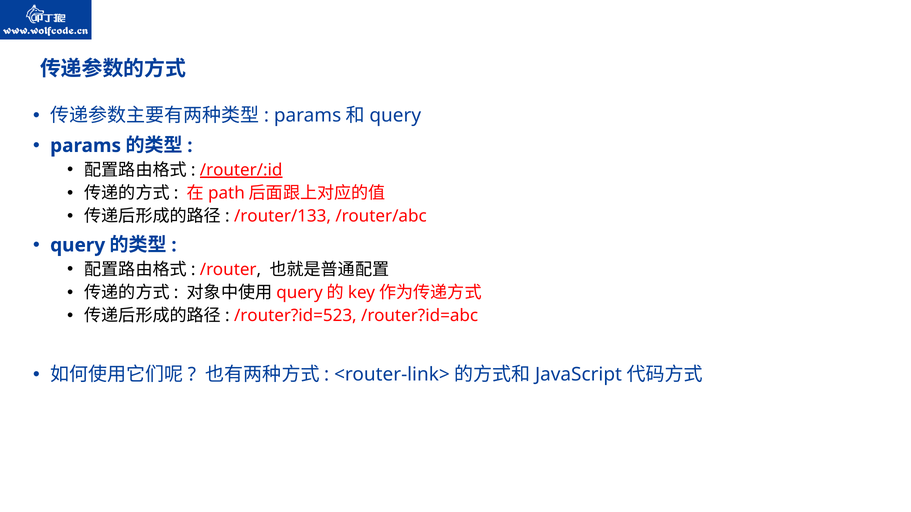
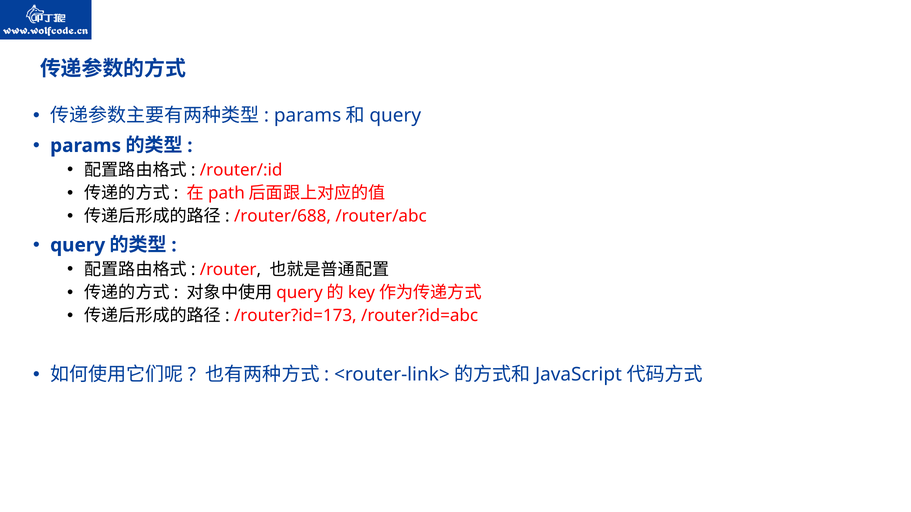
/router/:id underline: present -> none
/router/133: /router/133 -> /router/688
/router?id=523: /router?id=523 -> /router?id=173
